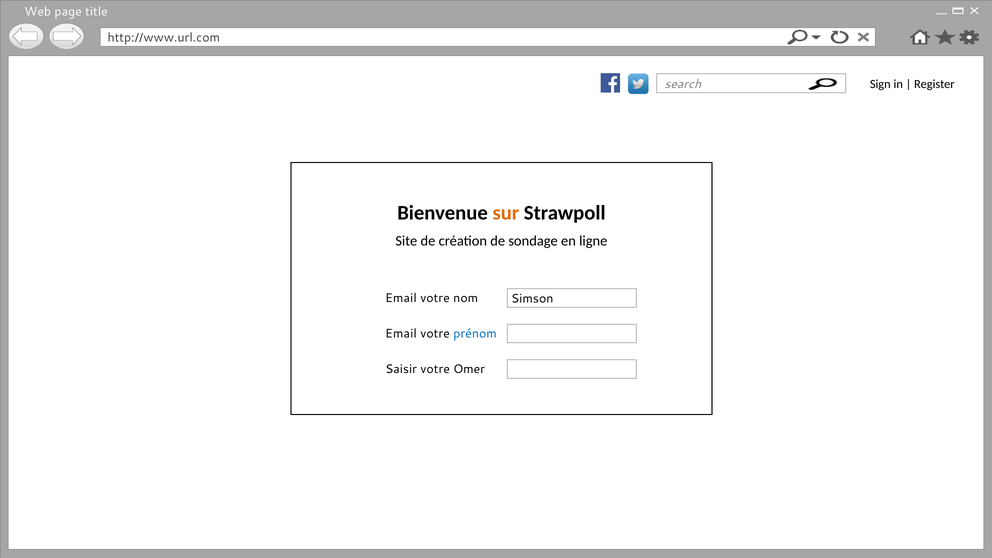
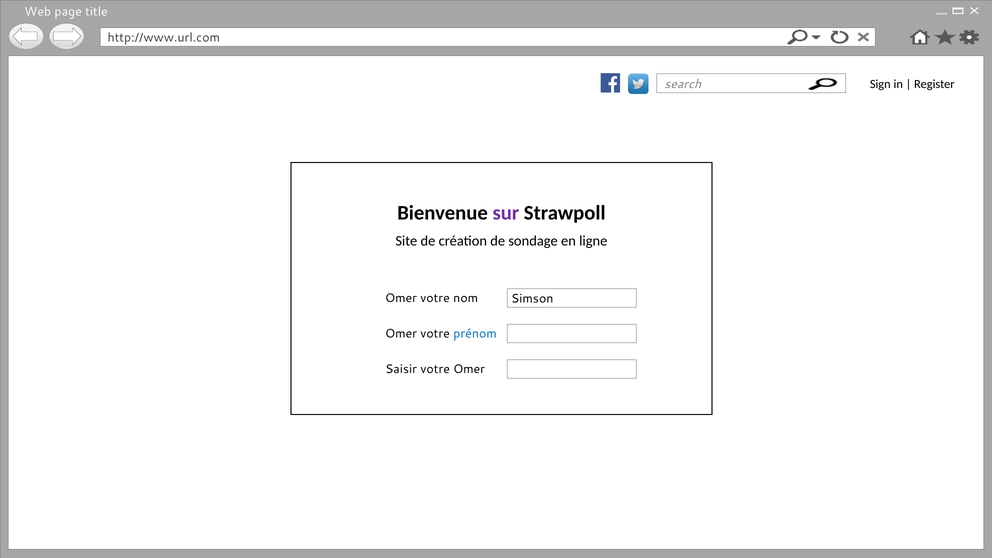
sur colour: orange -> purple
Email at (401, 298): Email -> Omer
Email at (401, 334): Email -> Omer
